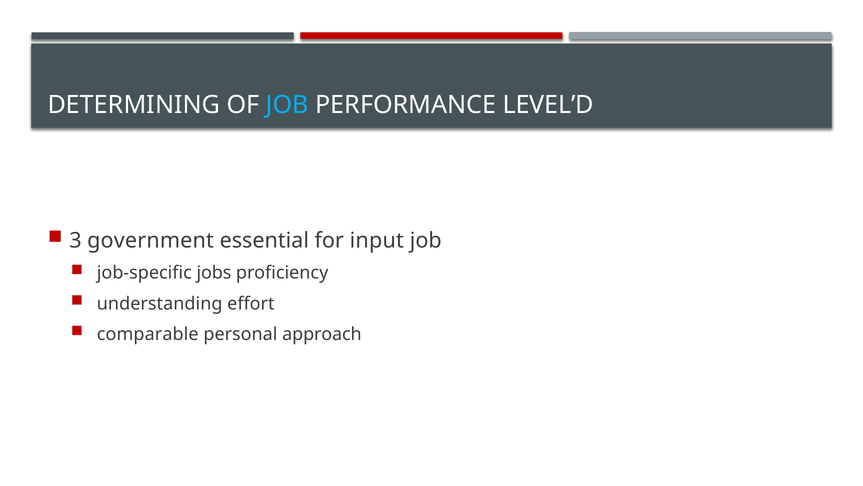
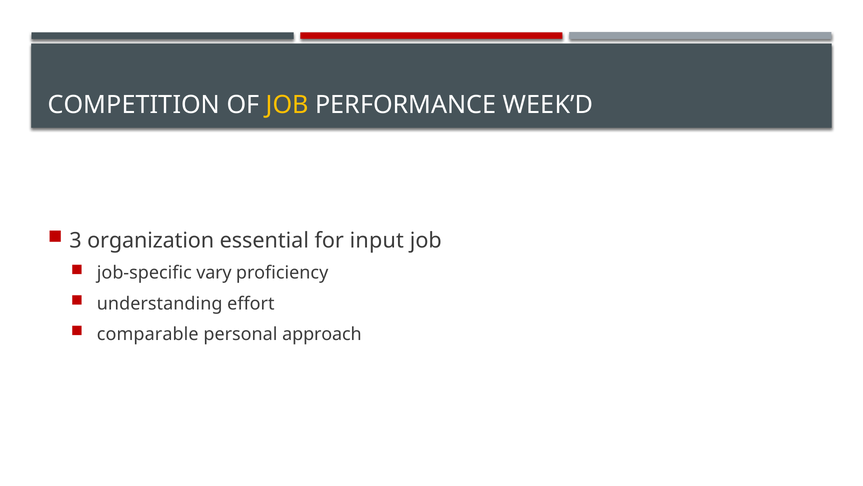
DETERMINING: DETERMINING -> COMPETITION
JOB at (287, 105) colour: light blue -> yellow
LEVEL’D: LEVEL’D -> WEEK’D
government: government -> organization
jobs: jobs -> vary
